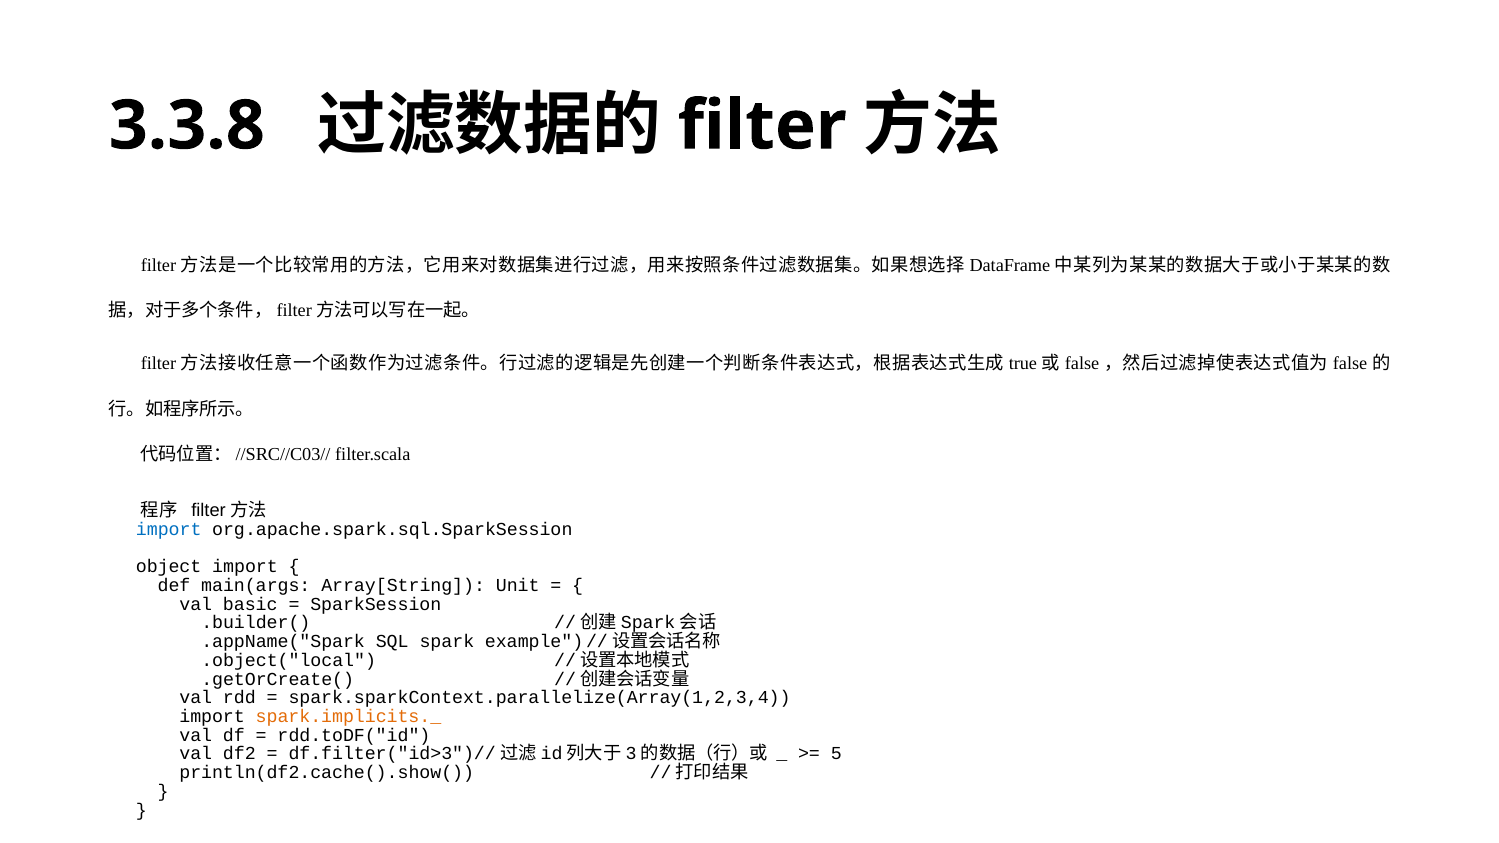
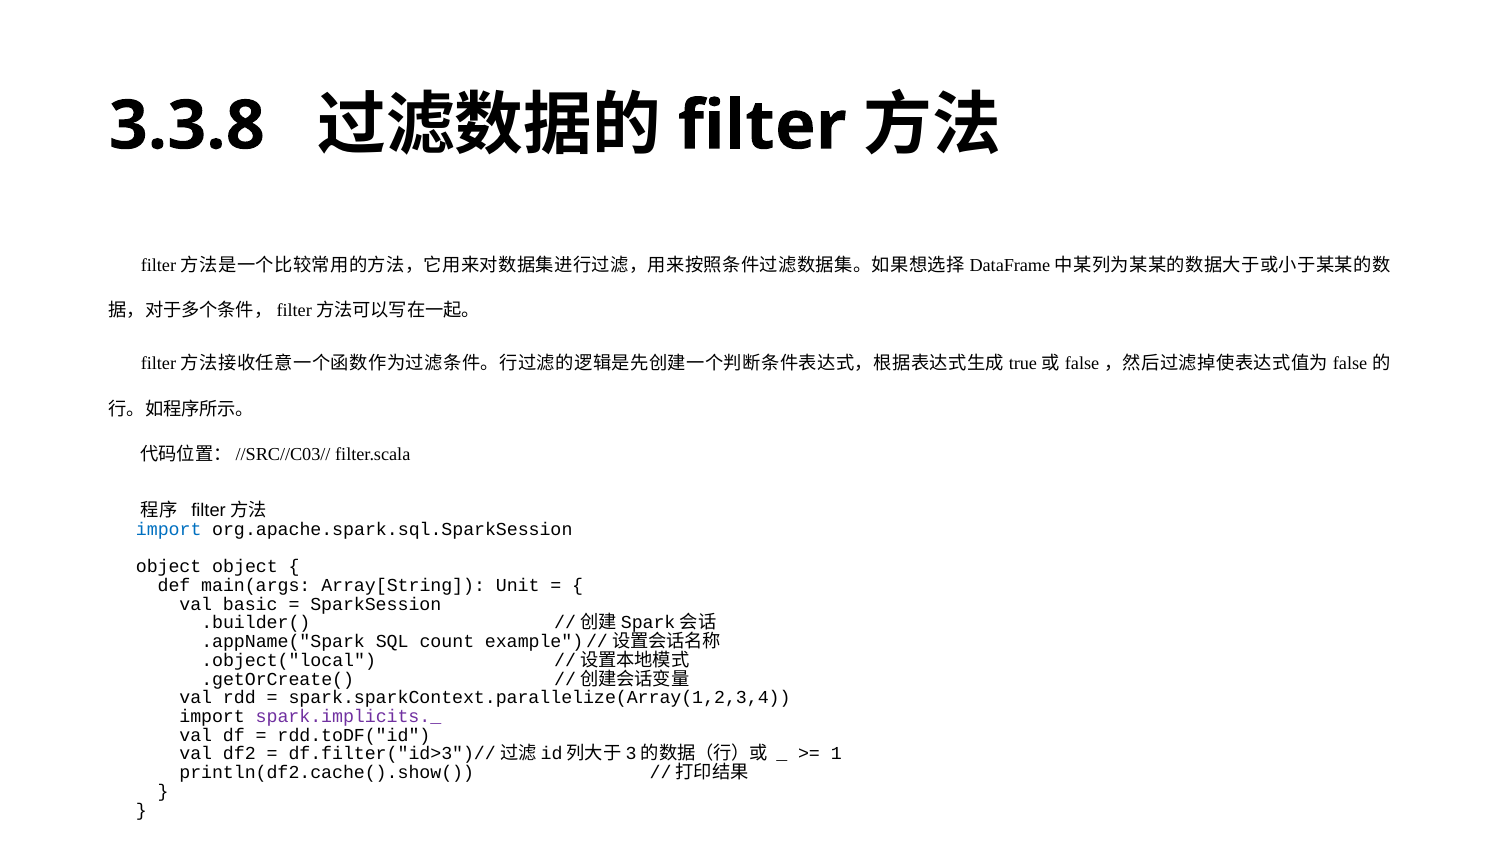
object import: import -> object
spark: spark -> count
spark.implicits._ colour: orange -> purple
5: 5 -> 1
